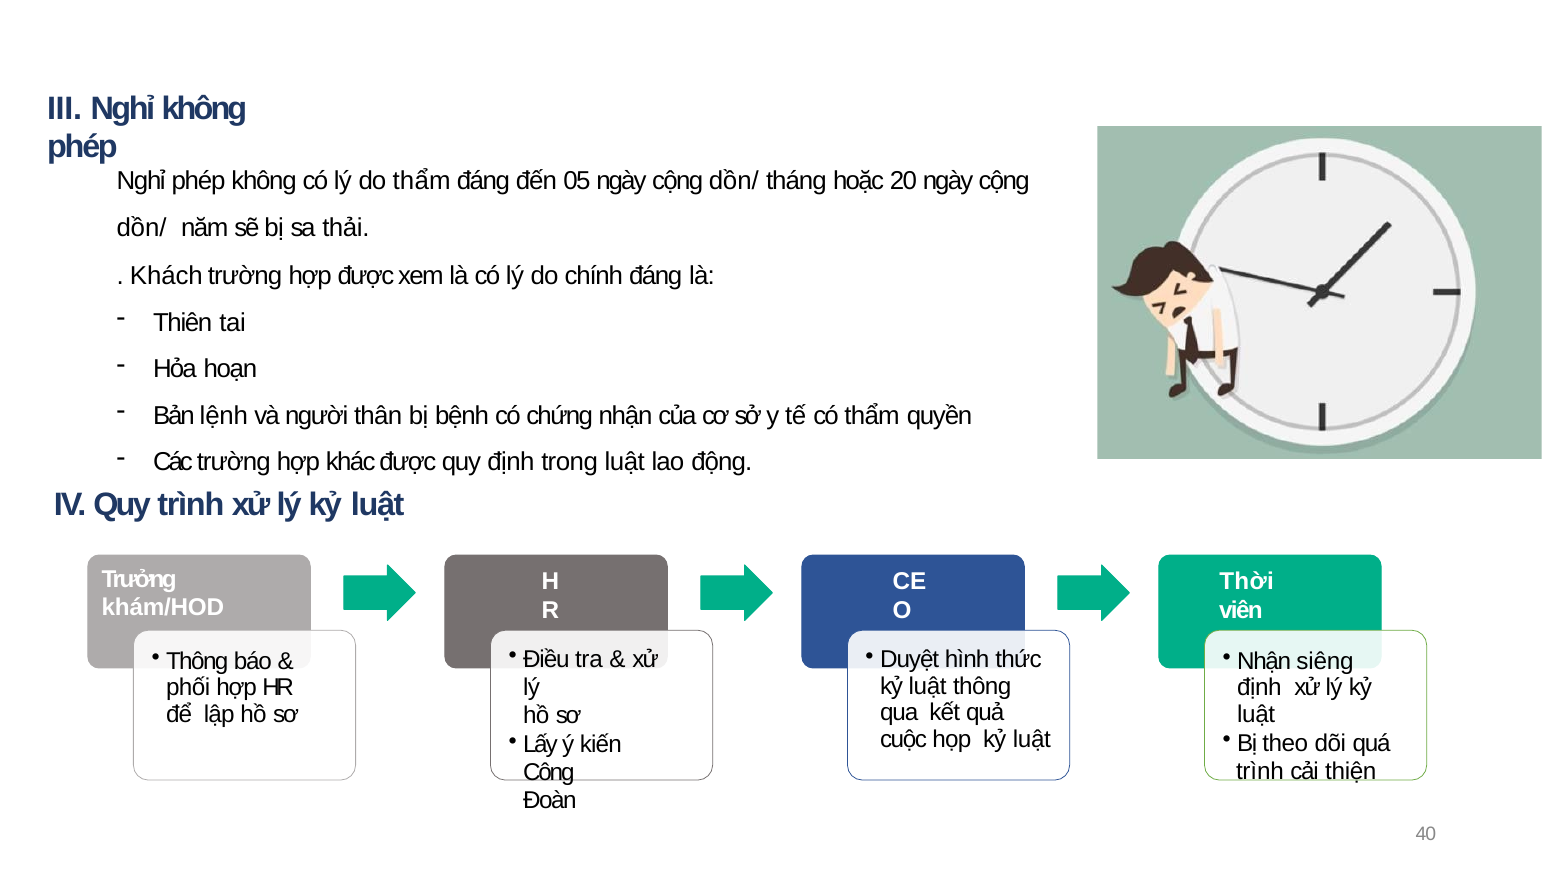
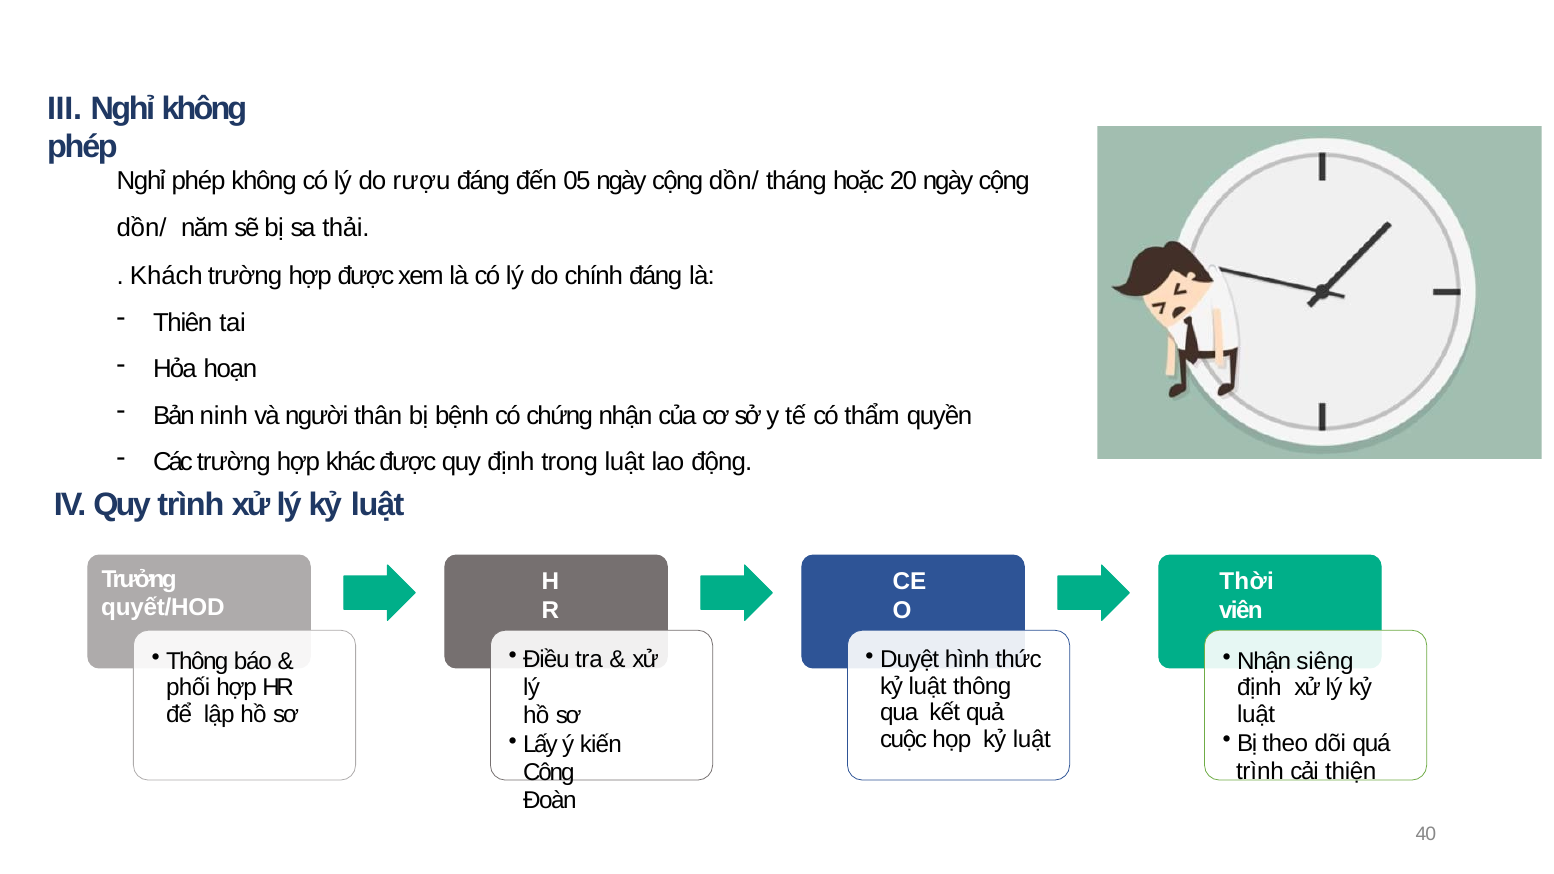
do thẩm: thẩm -> rượu
lệnh: lệnh -> ninh
khám/HOD: khám/HOD -> quyết/HOD
